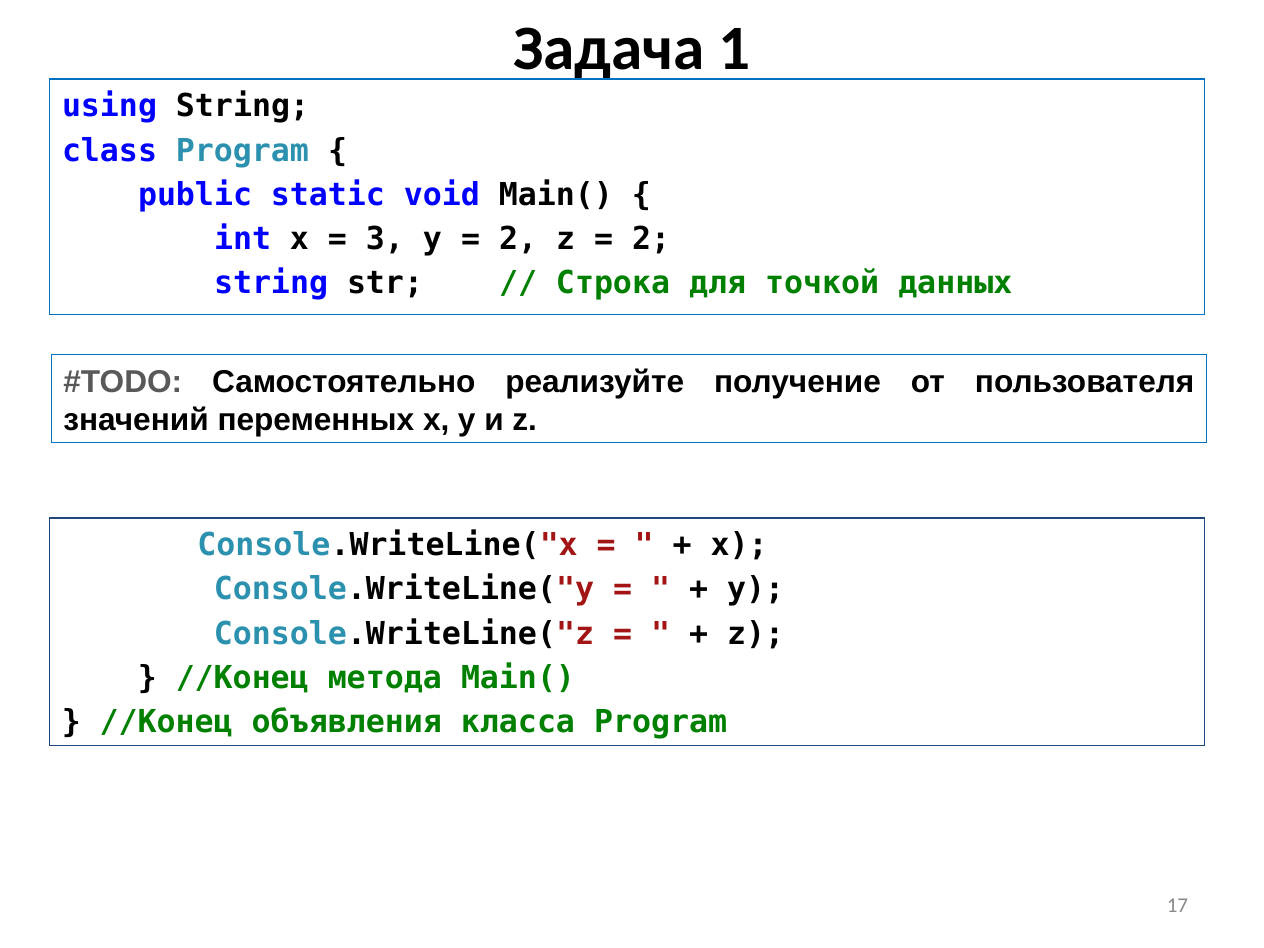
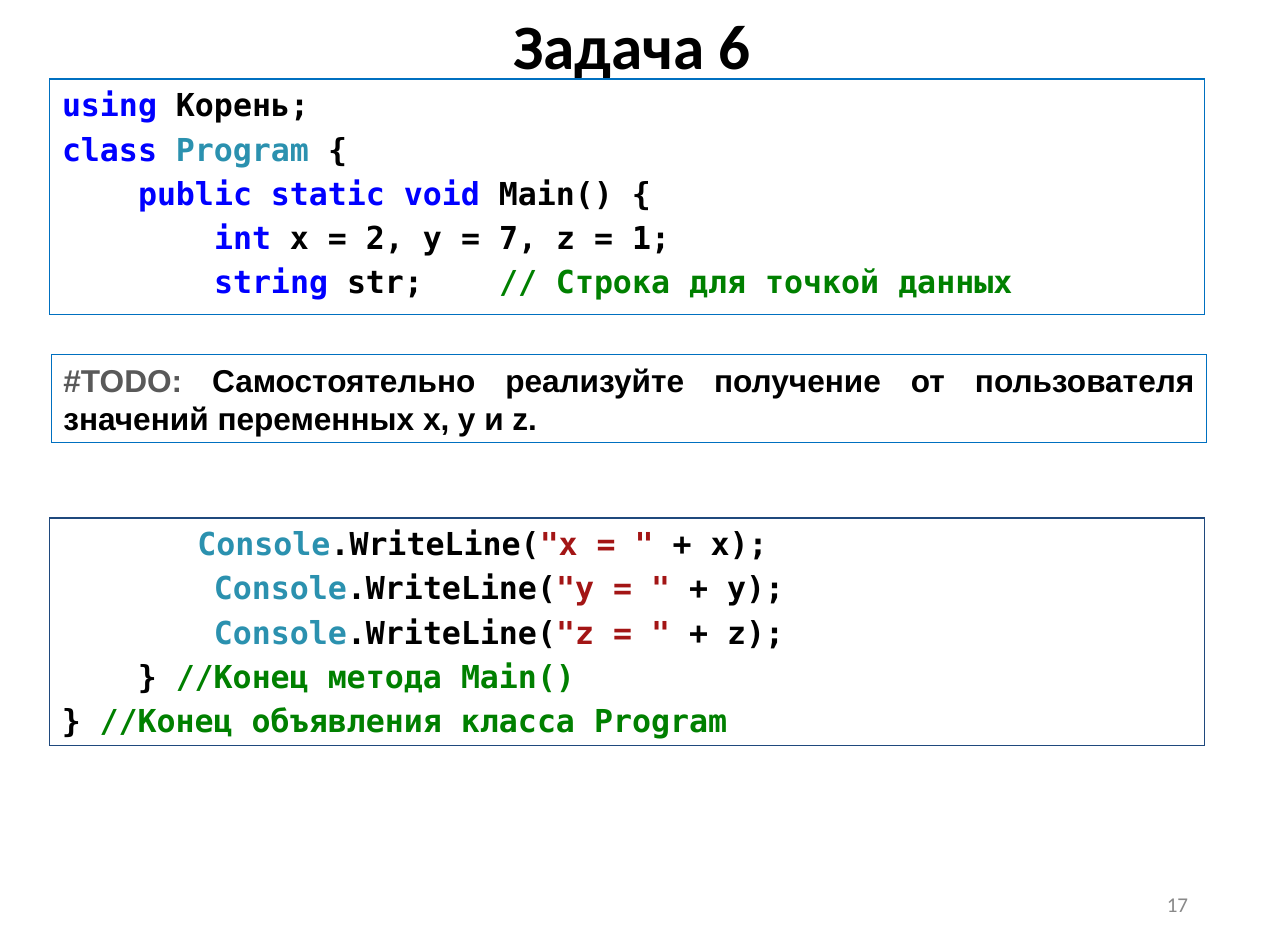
1: 1 -> 6
using String: String -> Корень
3: 3 -> 2
2 at (518, 239): 2 -> 7
2 at (651, 239): 2 -> 1
